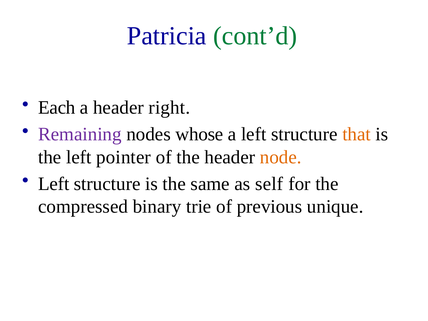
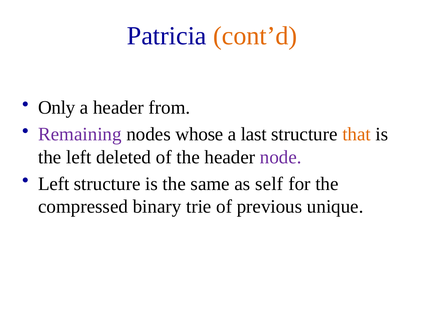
cont’d colour: green -> orange
Each: Each -> Only
right: right -> from
a left: left -> last
pointer: pointer -> deleted
node colour: orange -> purple
